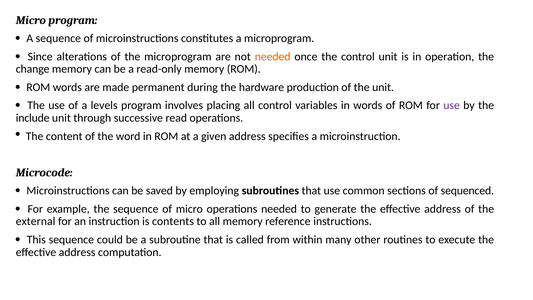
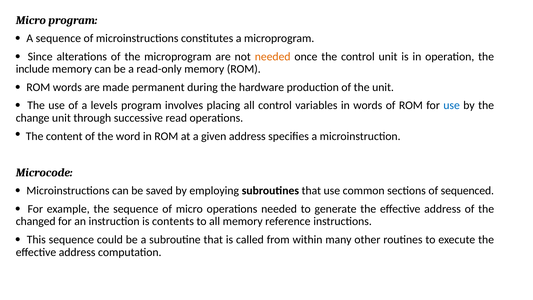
change: change -> include
use at (452, 105) colour: purple -> blue
include: include -> change
external: external -> changed
